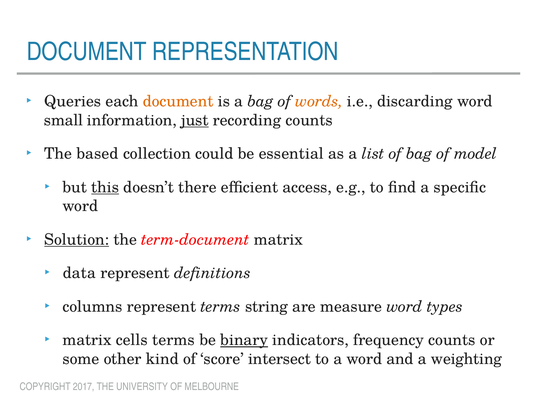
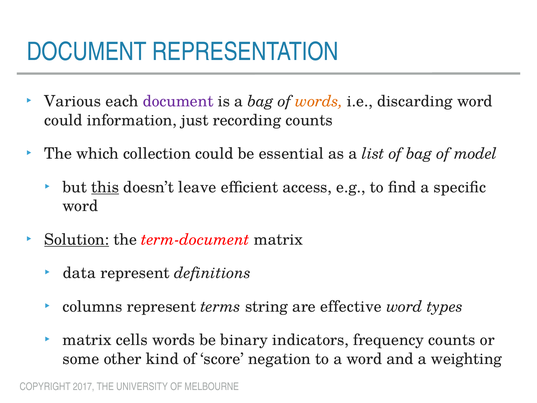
Queries: Queries -> Various
document at (178, 101) colour: orange -> purple
small at (64, 120): small -> could
just underline: present -> none
based: based -> which
there: there -> leave
measure: measure -> effective
cells terms: terms -> words
binary underline: present -> none
intersect: intersect -> negation
